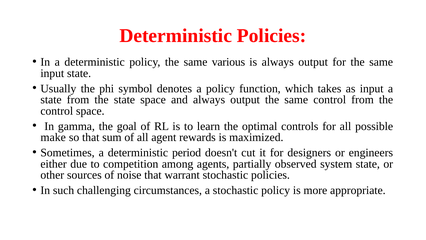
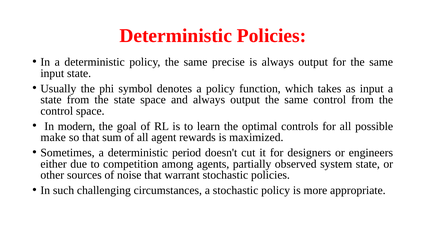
various: various -> precise
gamma: gamma -> modern
